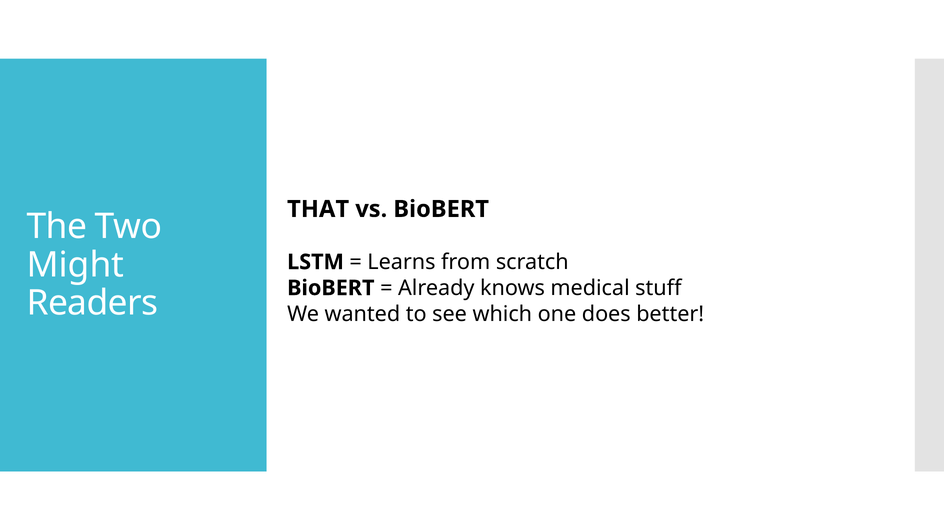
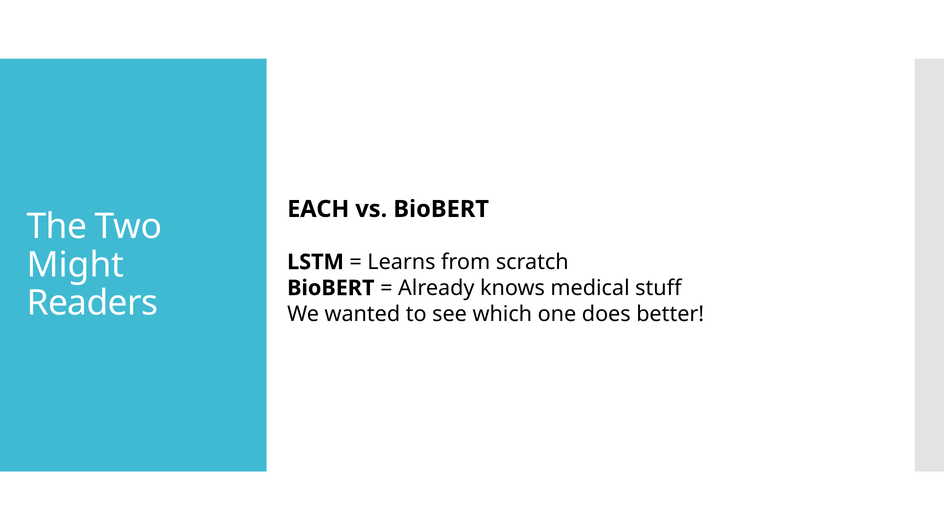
THAT: THAT -> EACH
